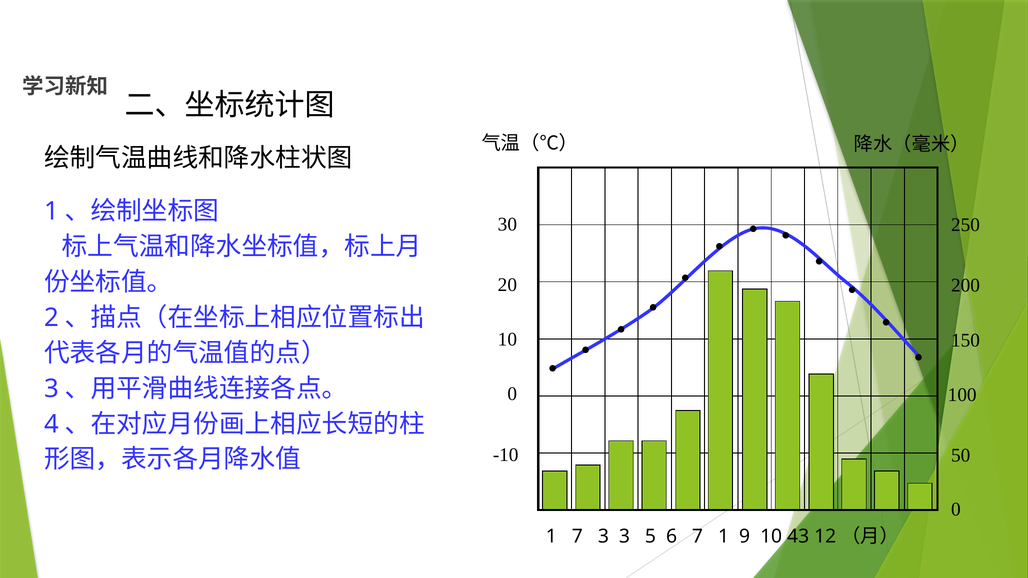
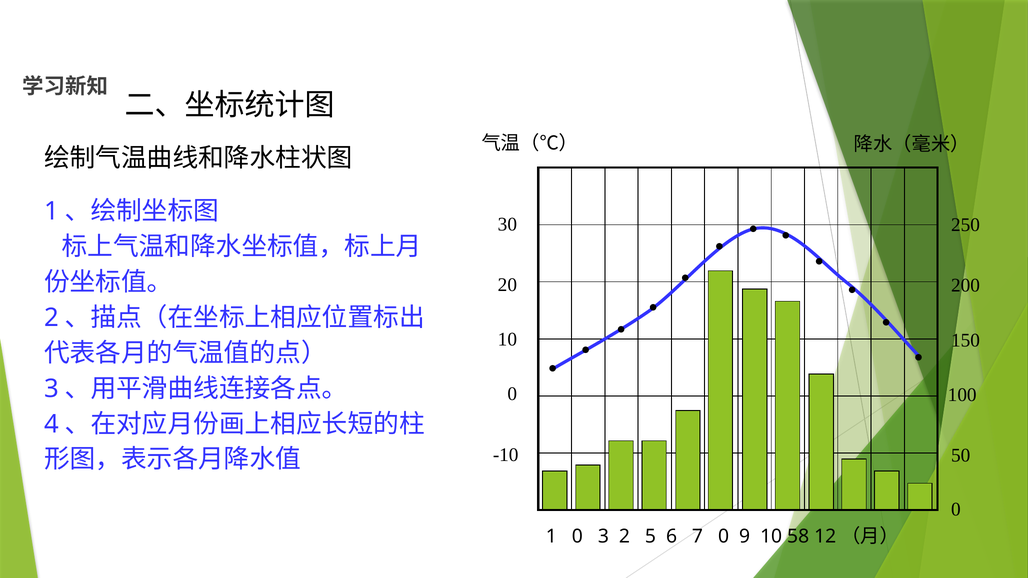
1 7: 7 -> 0
3 3: 3 -> 2
7 1: 1 -> 0
43: 43 -> 58
